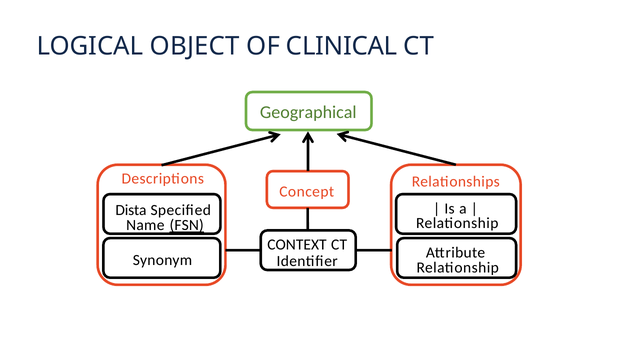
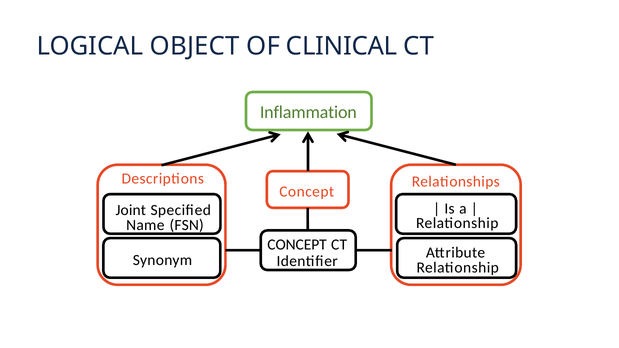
Geographical: Geographical -> Inflammation
Dista: Dista -> Joint
FSN underline: present -> none
CONTEXT at (297, 245): CONTEXT -> CONCEPT
